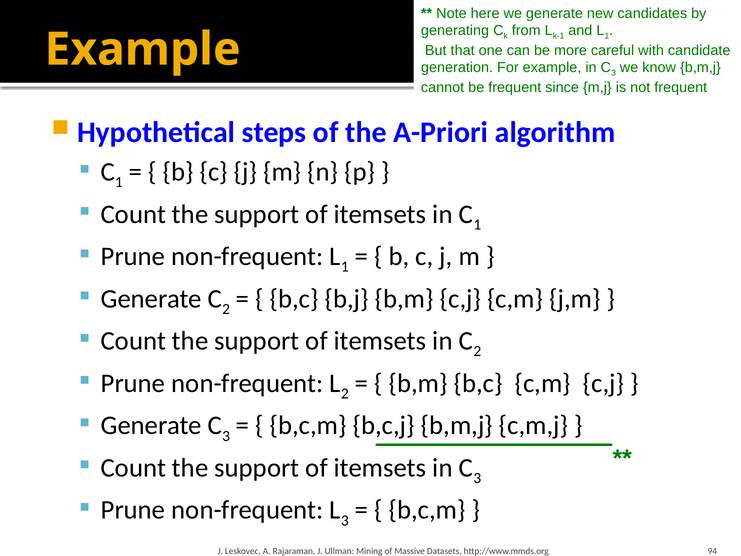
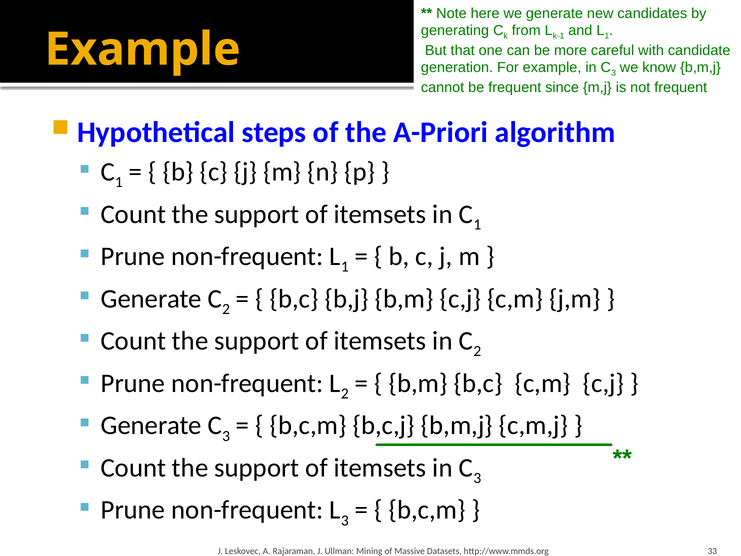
94: 94 -> 33
